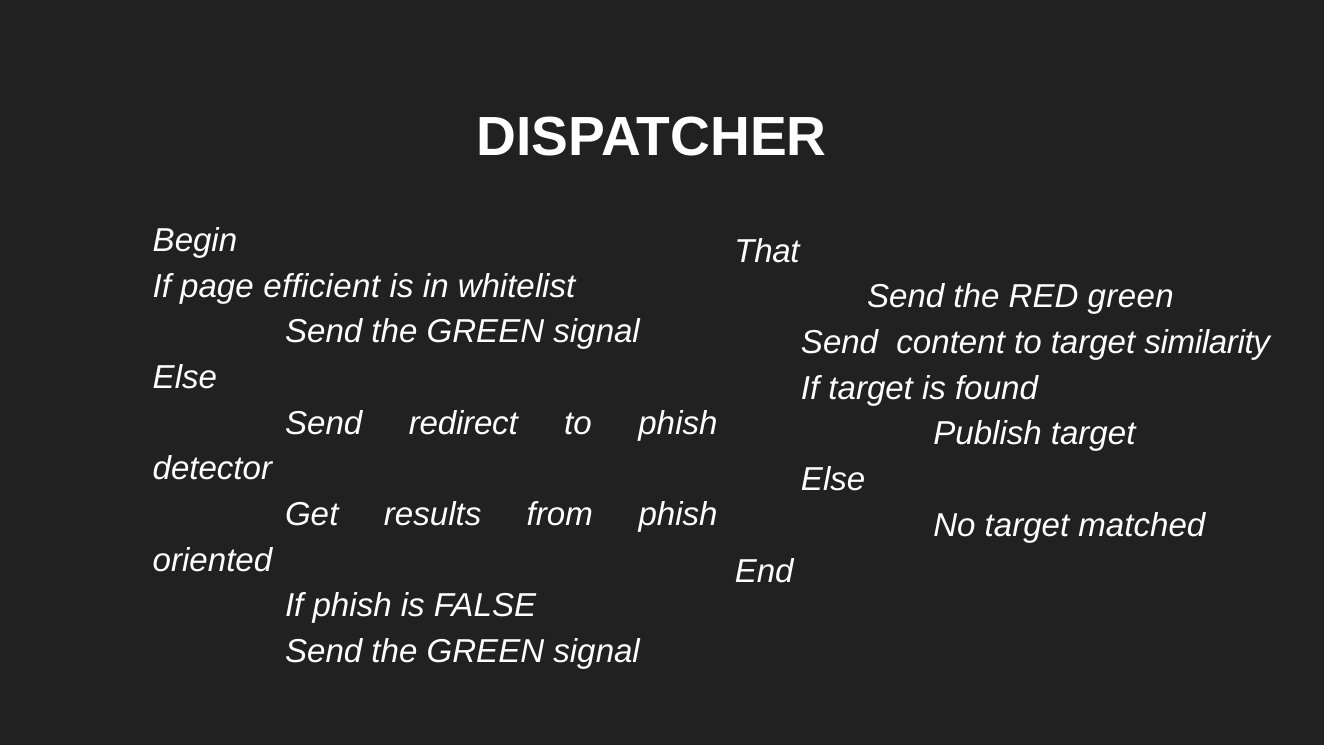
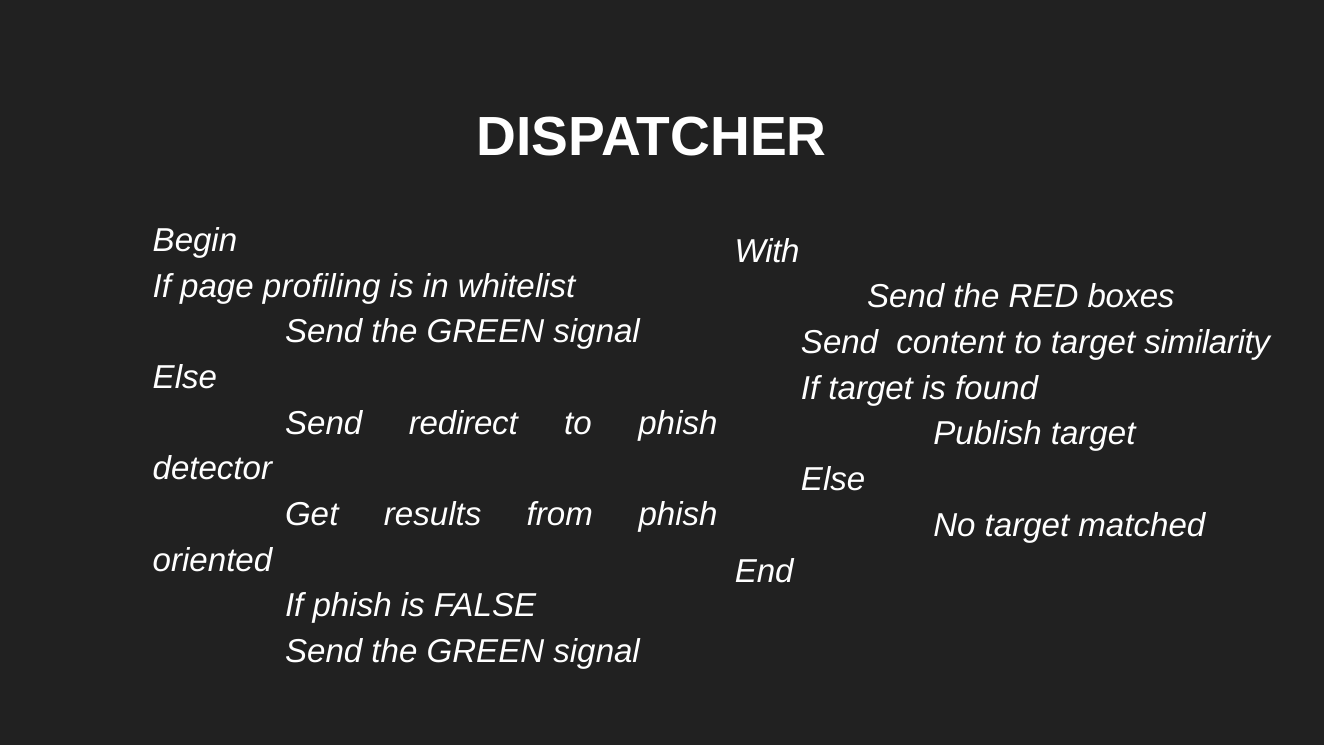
That: That -> With
efficient: efficient -> profiling
RED green: green -> boxes
